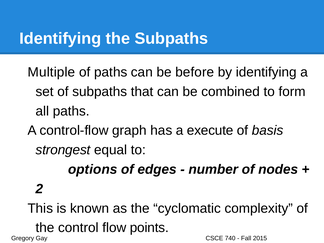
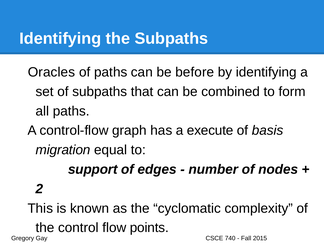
Multiple: Multiple -> Oracles
strongest: strongest -> migration
options: options -> support
